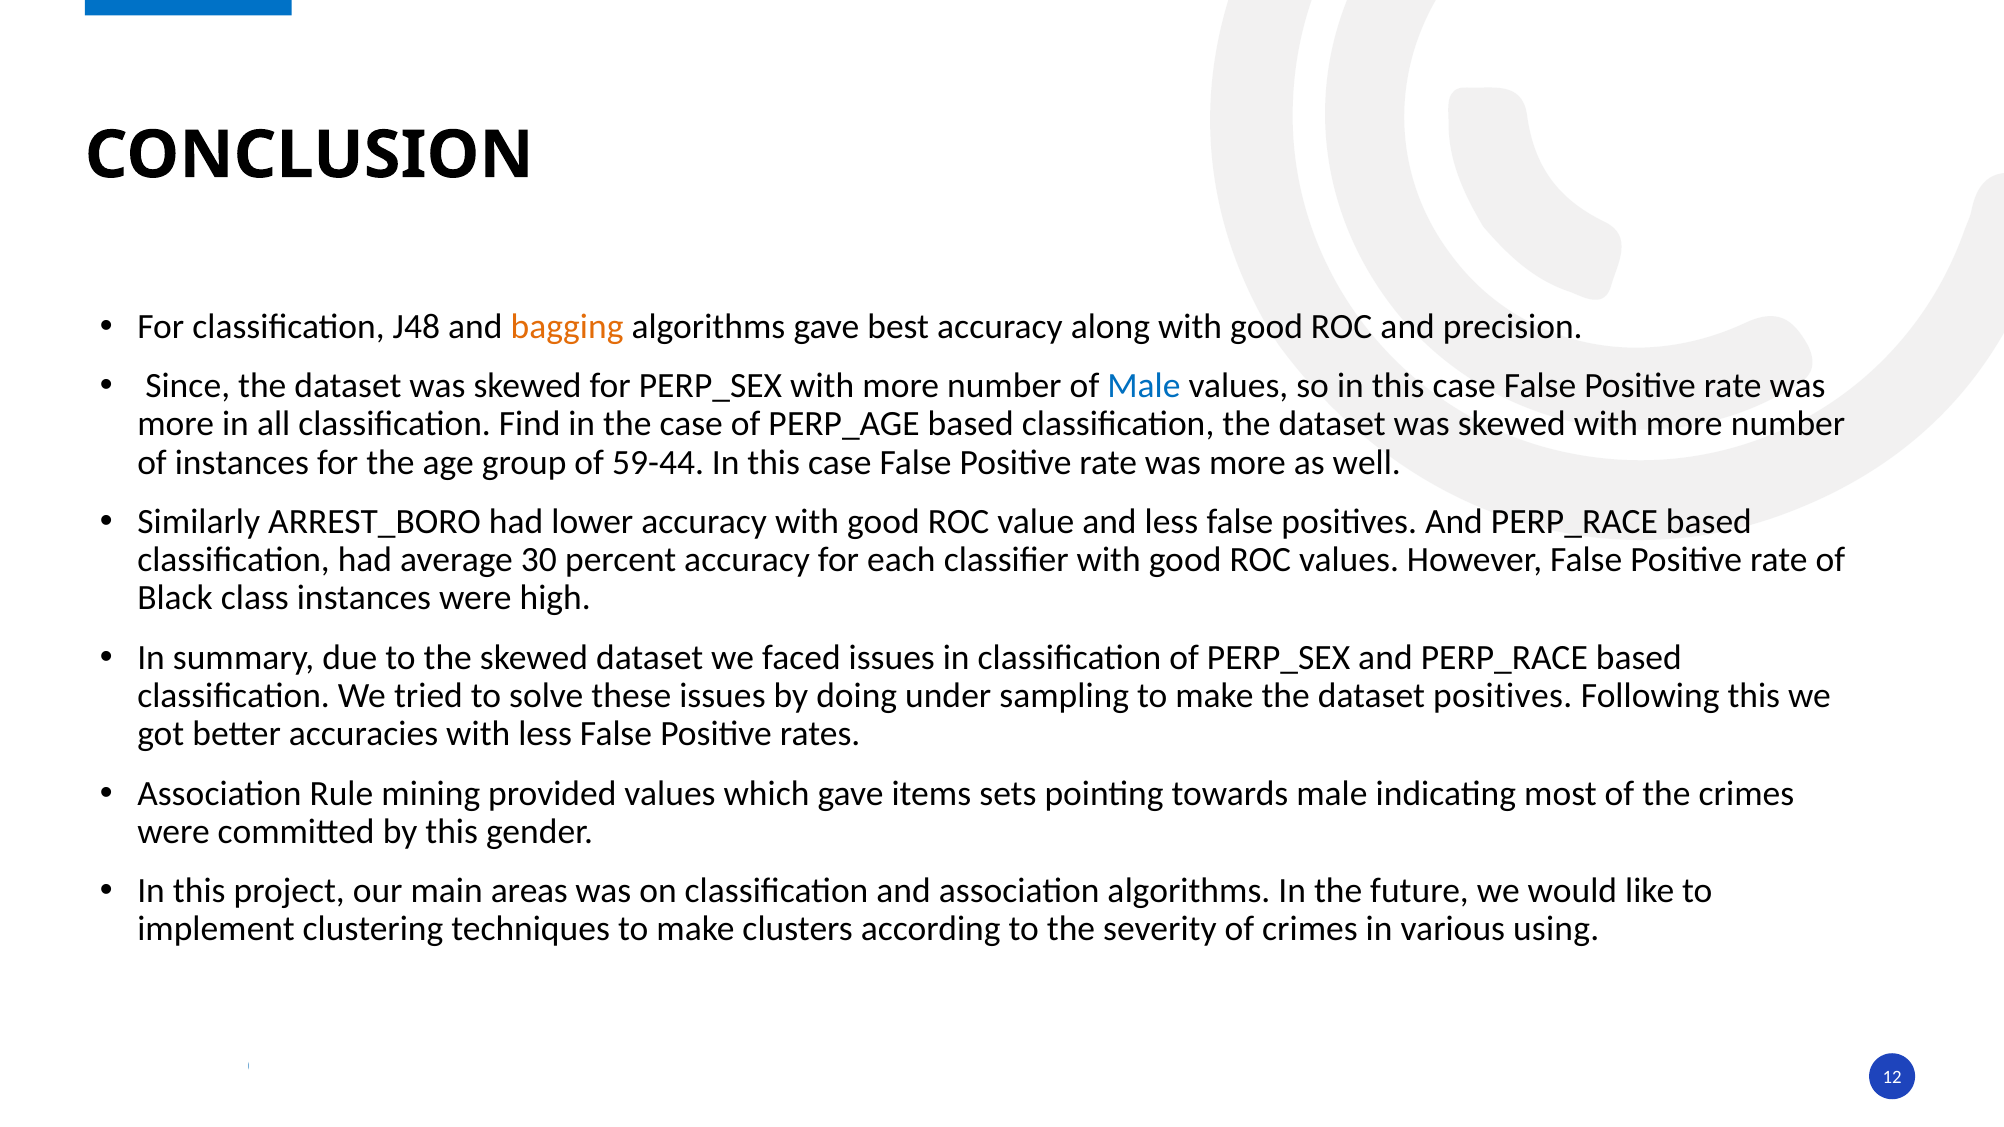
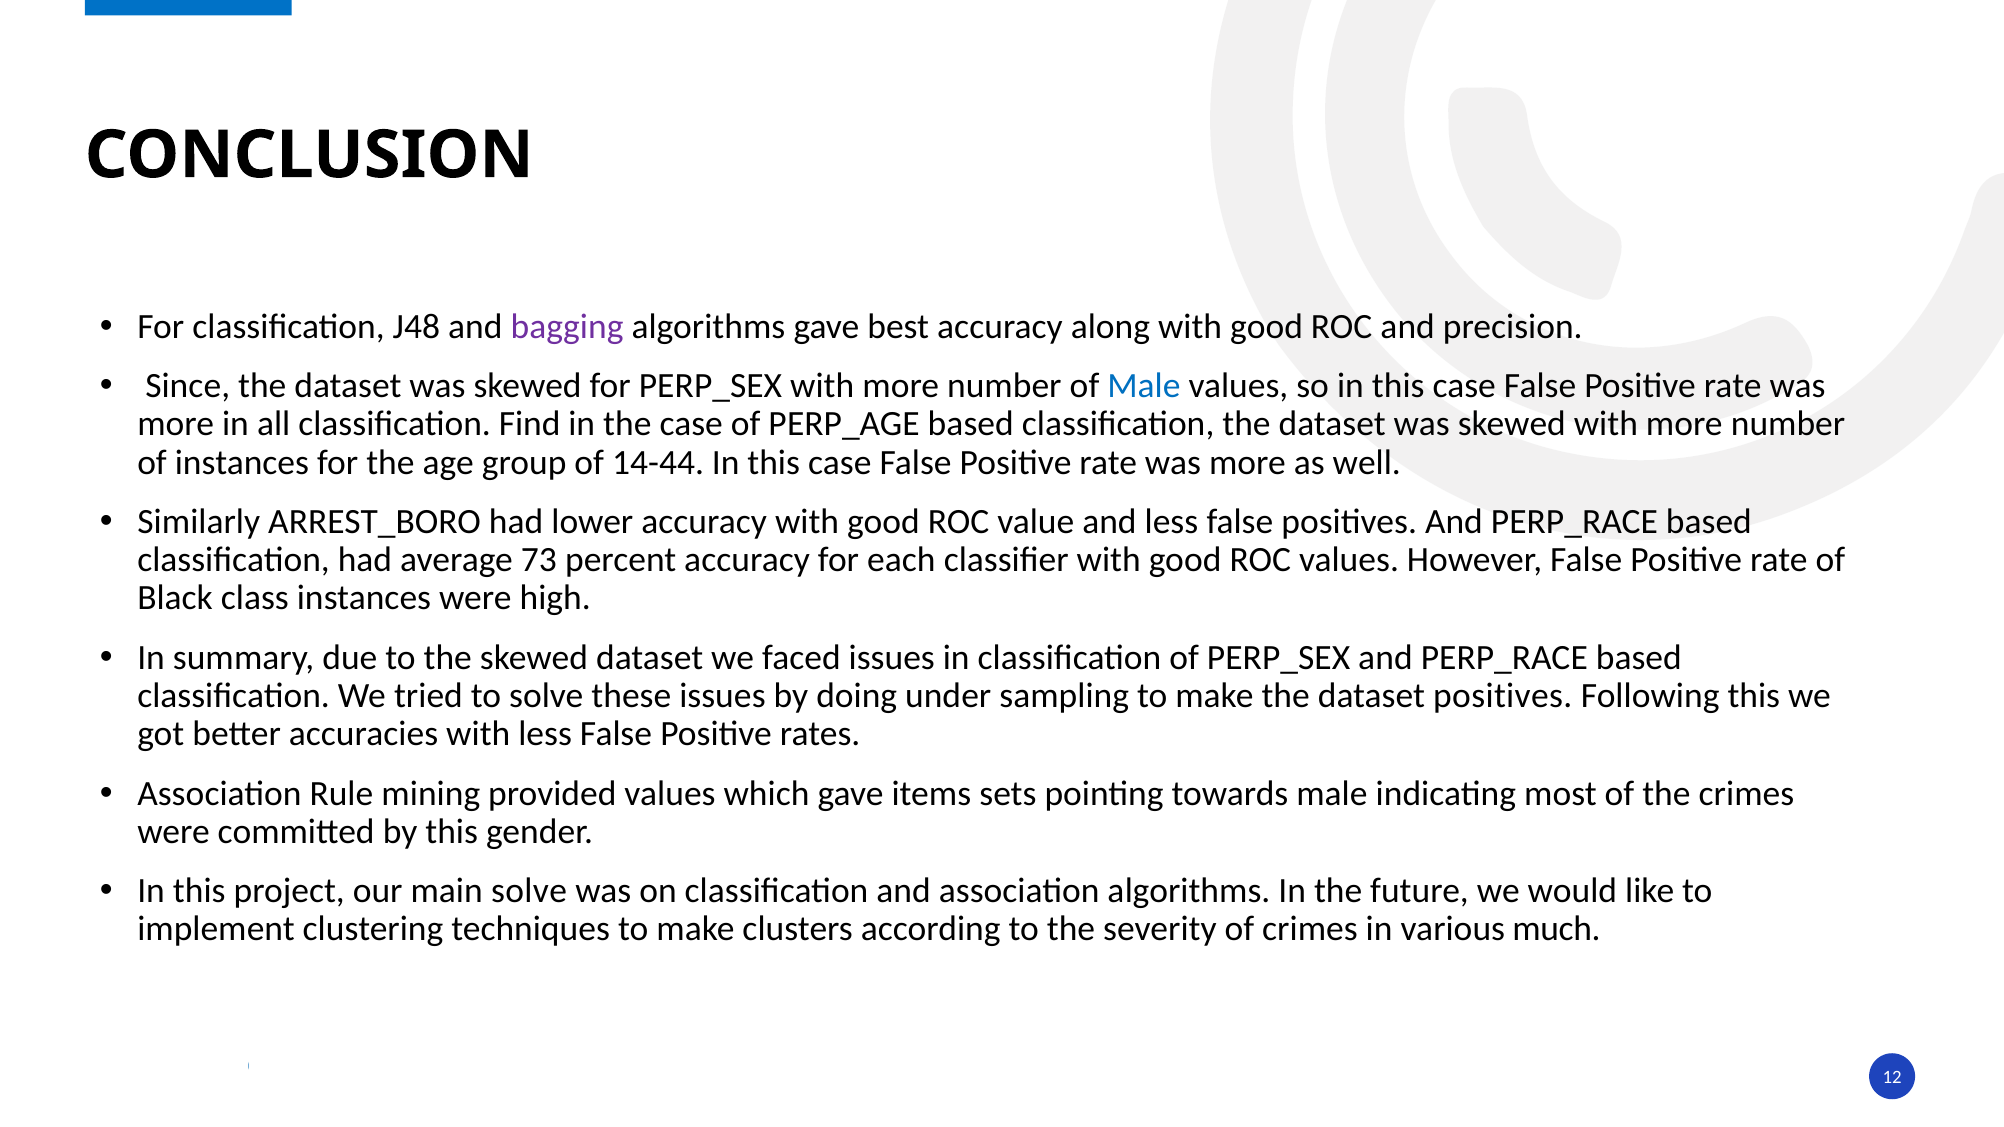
bagging colour: orange -> purple
59-44: 59-44 -> 14-44
30: 30 -> 73
main areas: areas -> solve
using: using -> much
